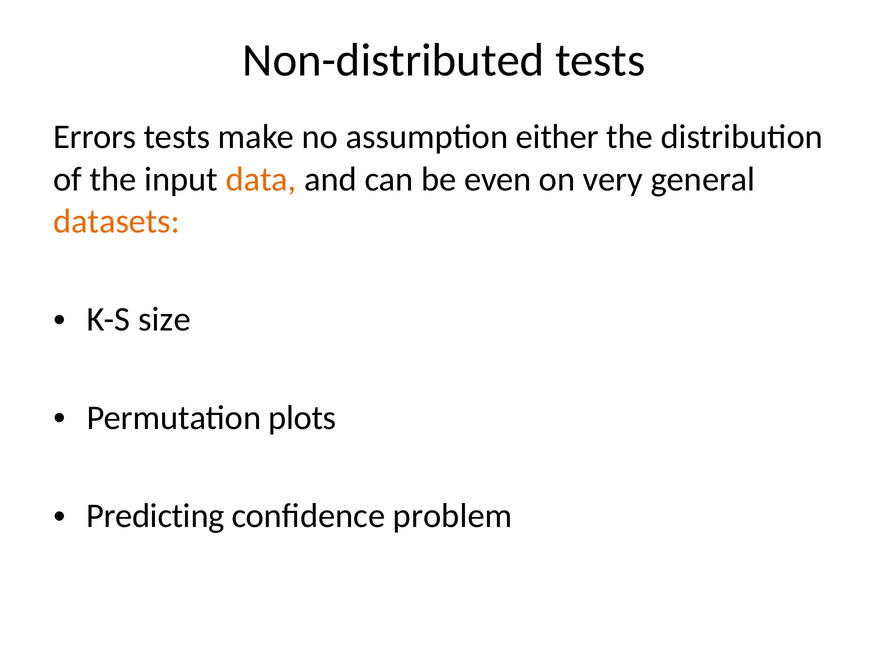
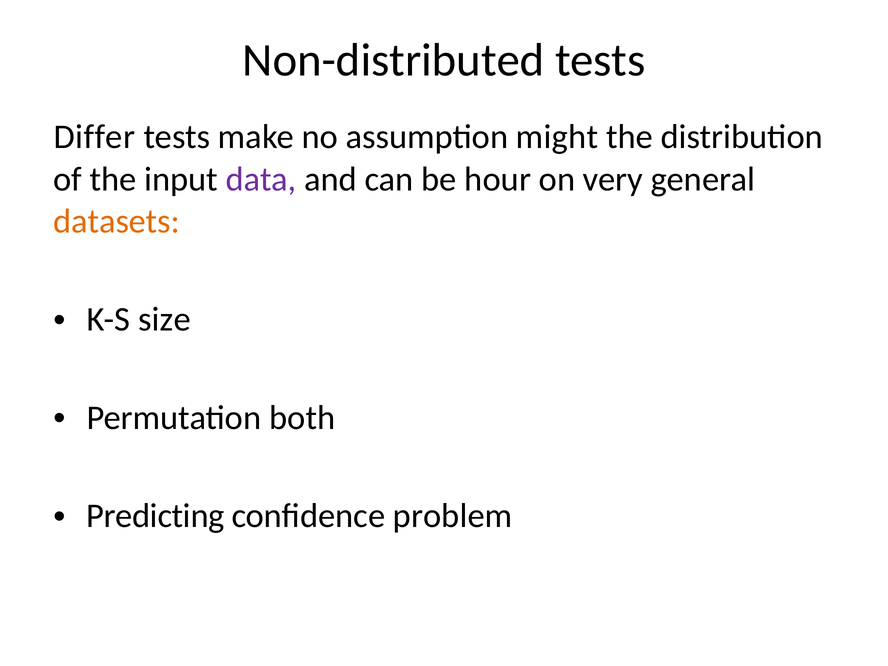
Errors: Errors -> Differ
either: either -> might
data colour: orange -> purple
even: even -> hour
plots: plots -> both
